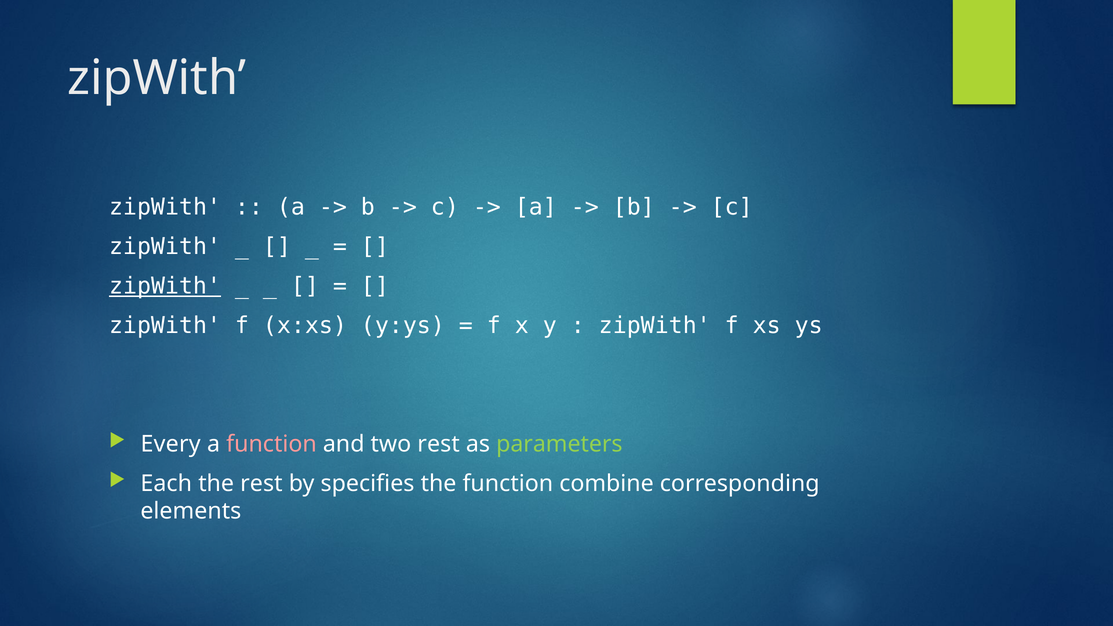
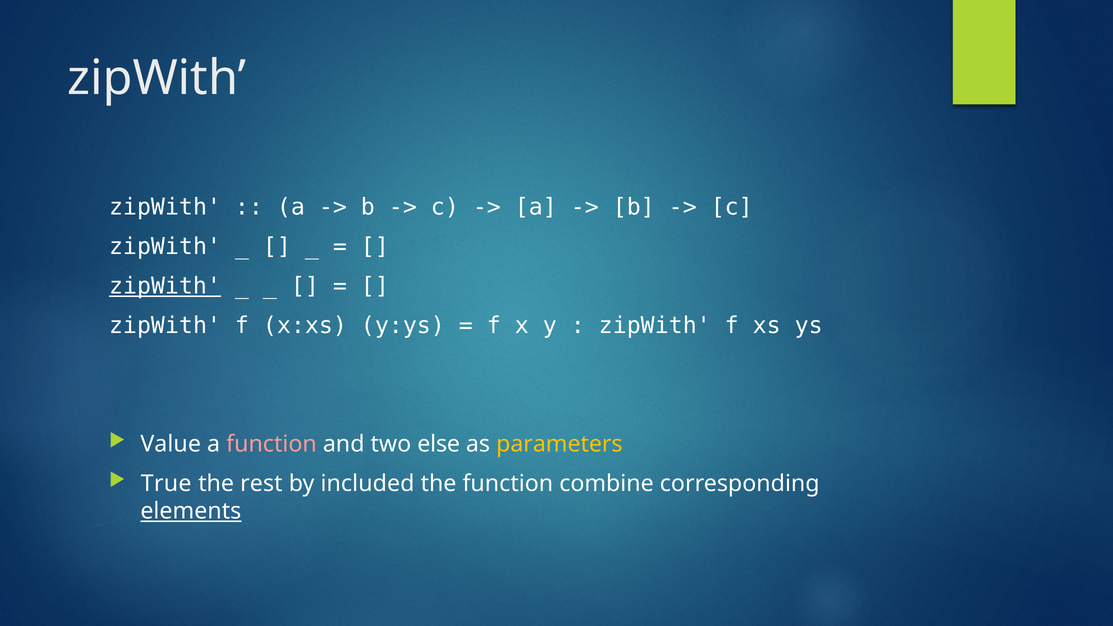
Every: Every -> Value
two rest: rest -> else
parameters colour: light green -> yellow
Each: Each -> True
specifies: specifies -> included
elements underline: none -> present
